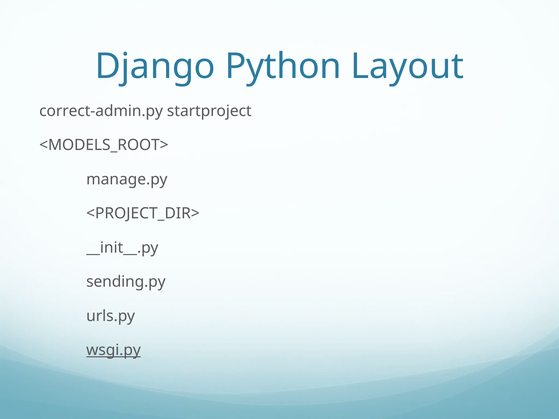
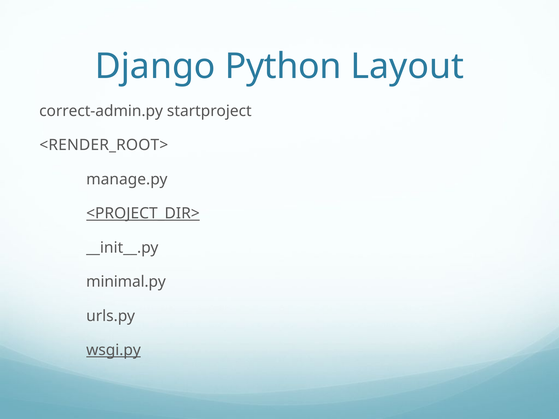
<MODELS_ROOT>: <MODELS_ROOT> -> <RENDER_ROOT>
<PROJECT_DIR> underline: none -> present
sending.py: sending.py -> minimal.py
